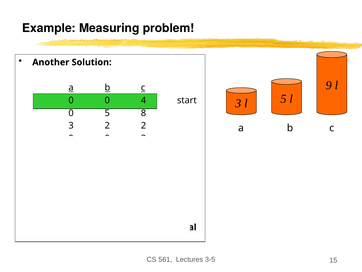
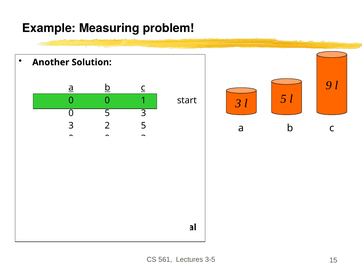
0 4: 4 -> 1
5 8: 8 -> 3
2 2: 2 -> 5
